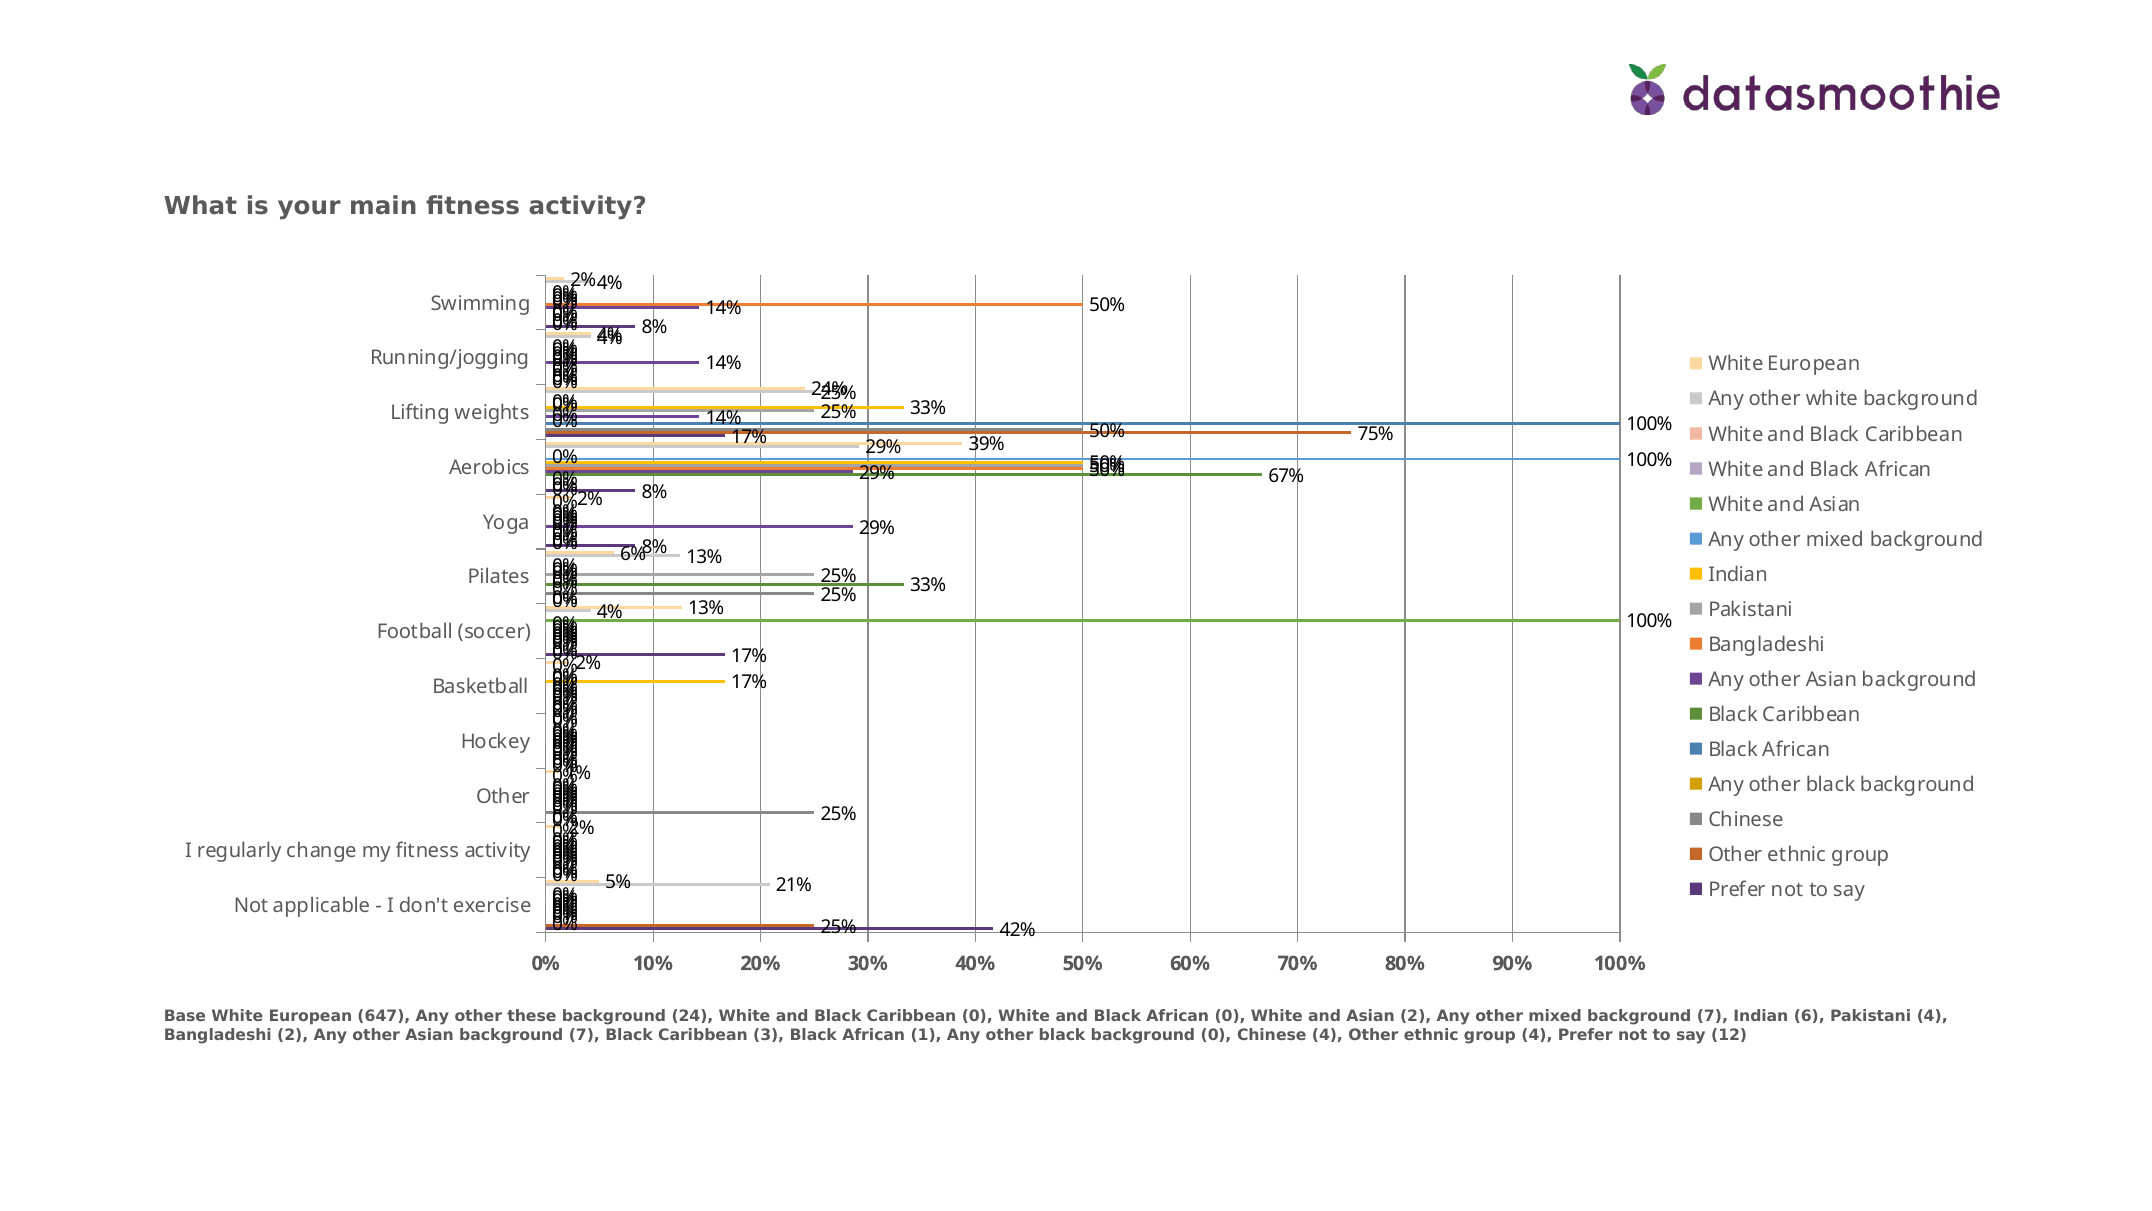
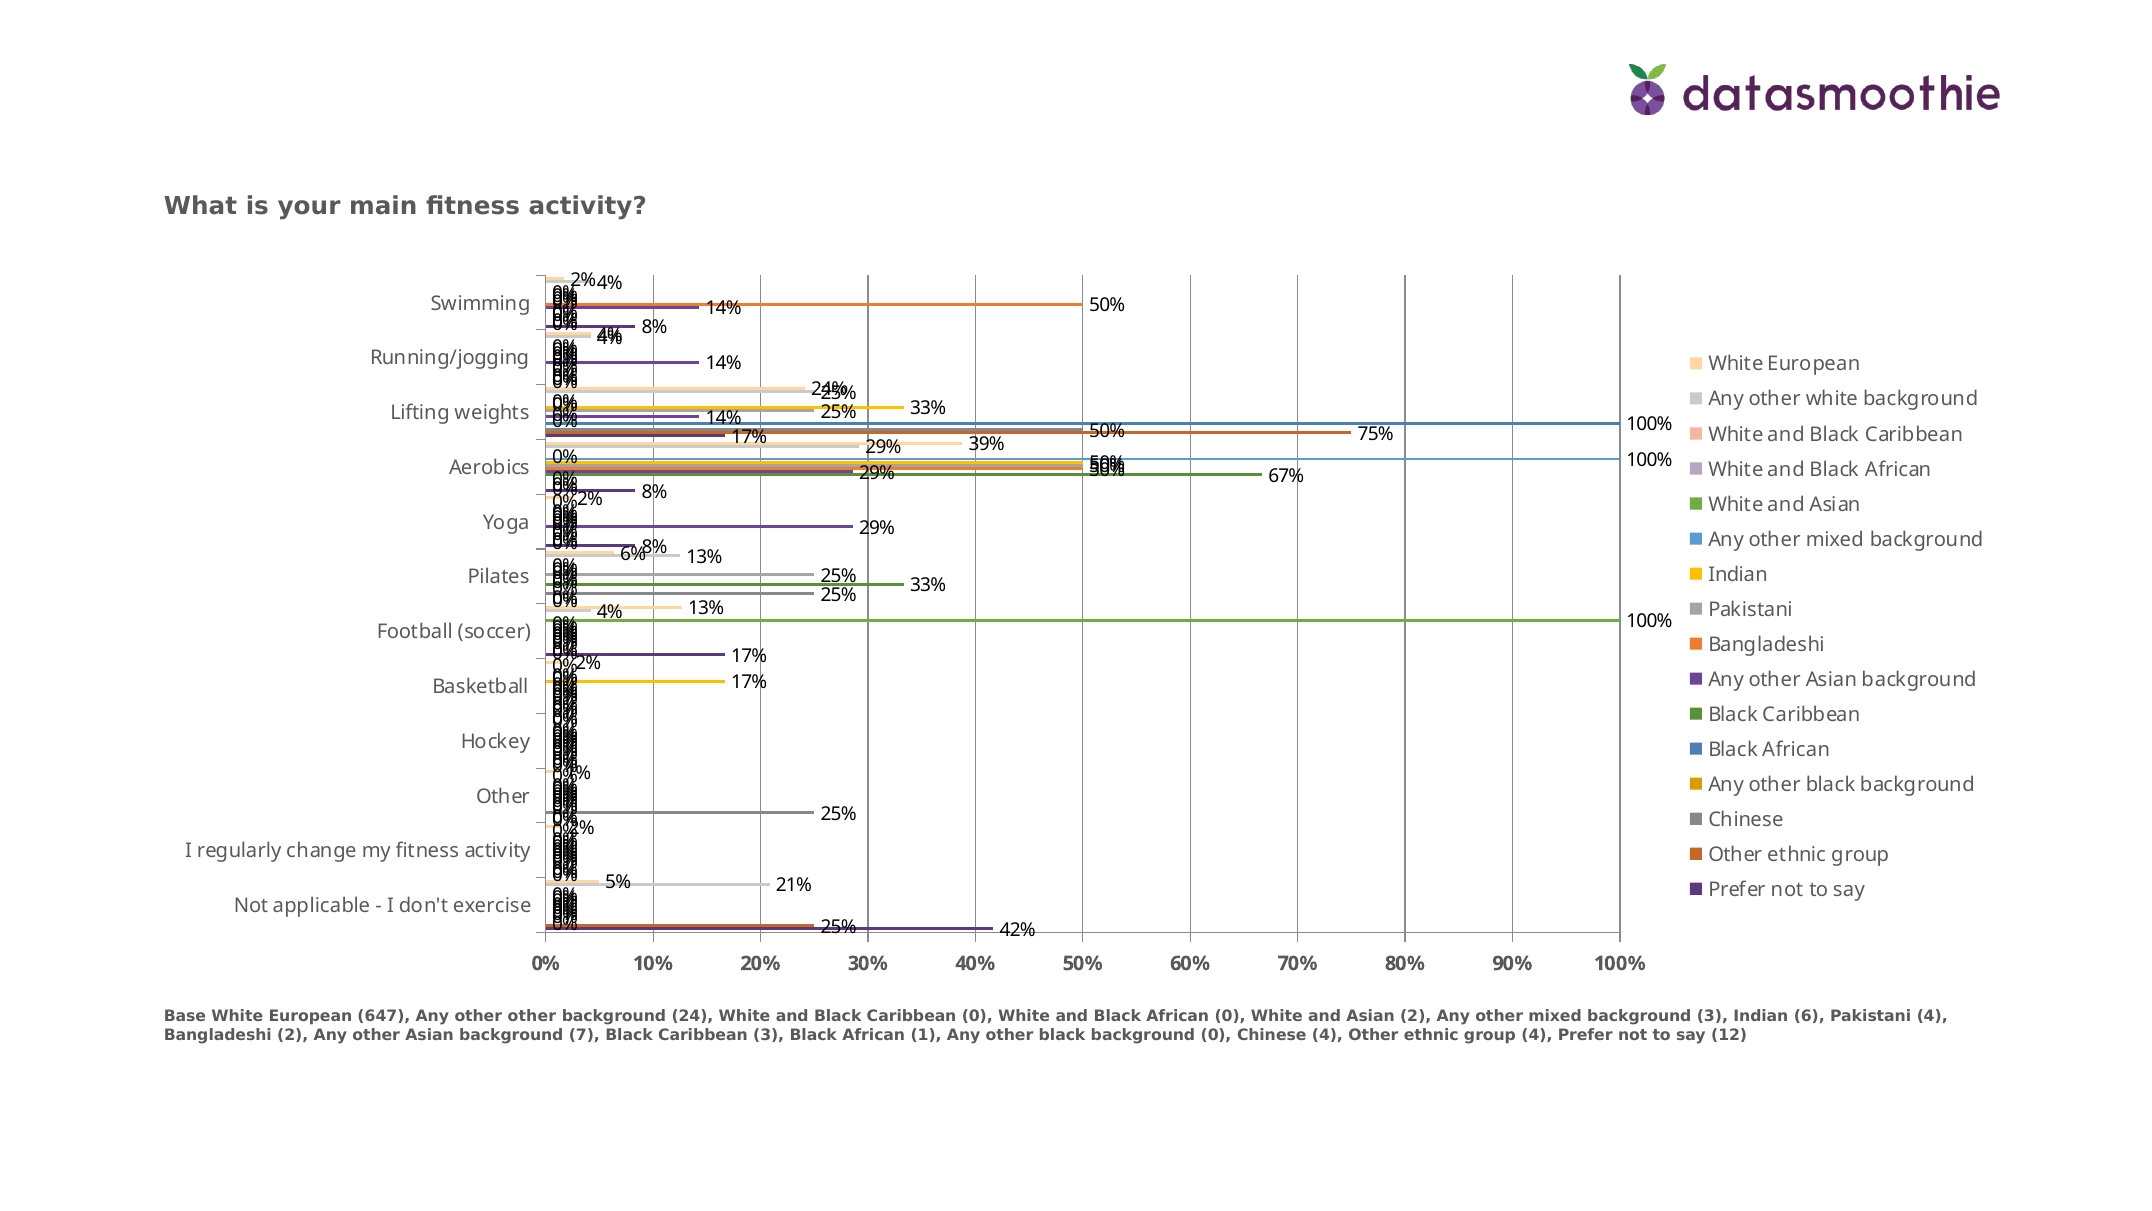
other these: these -> other
mixed background 7: 7 -> 3
